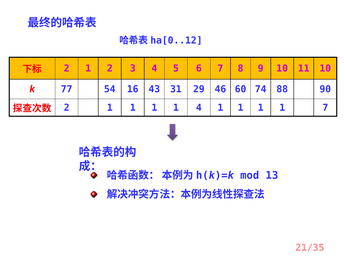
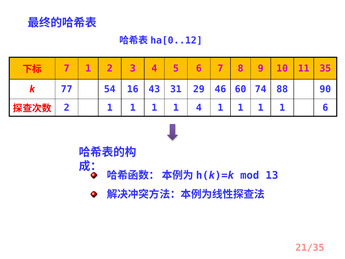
2 at (67, 68): 2 -> 7
11 10: 10 -> 35
1 7: 7 -> 6
